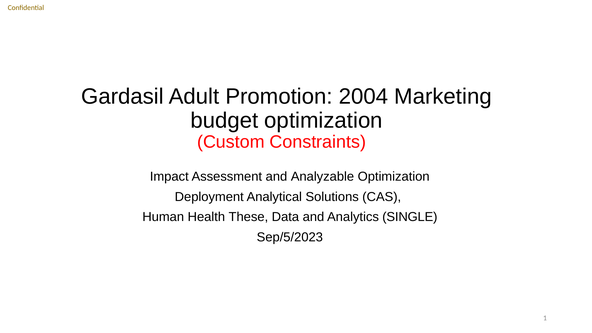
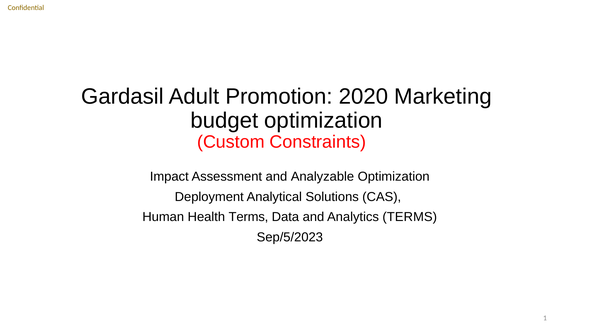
2004: 2004 -> 2020
Health These: These -> Terms
Analytics SINGLE: SINGLE -> TERMS
